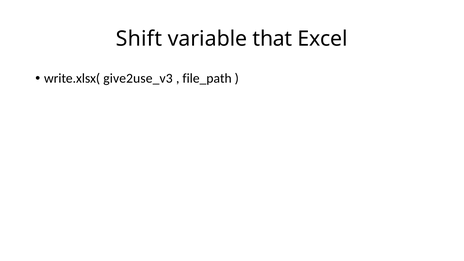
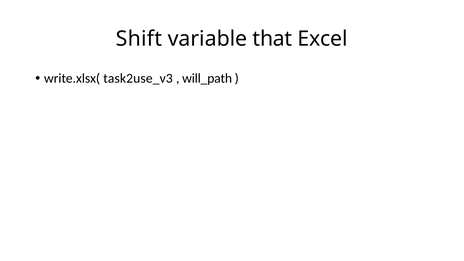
give2use_v3: give2use_v3 -> task2use_v3
file_path: file_path -> will_path
